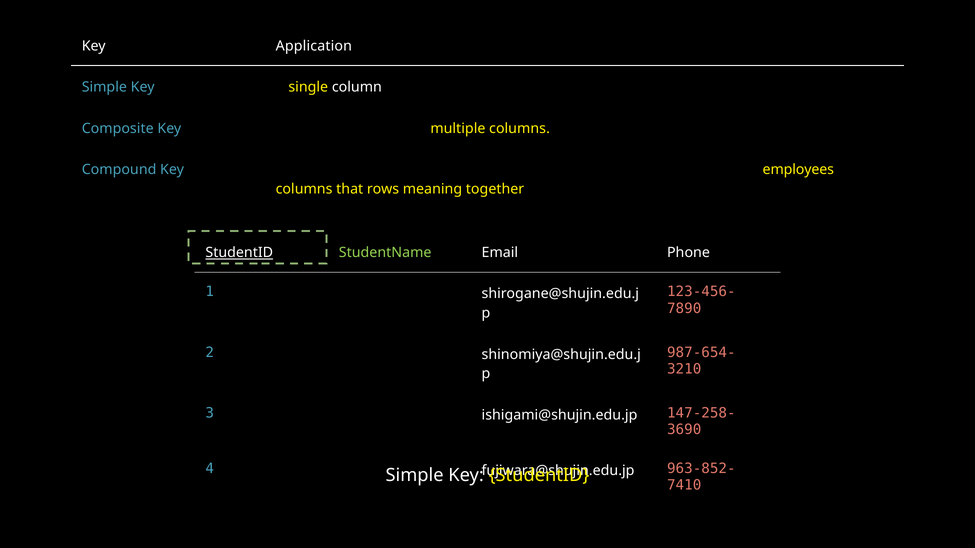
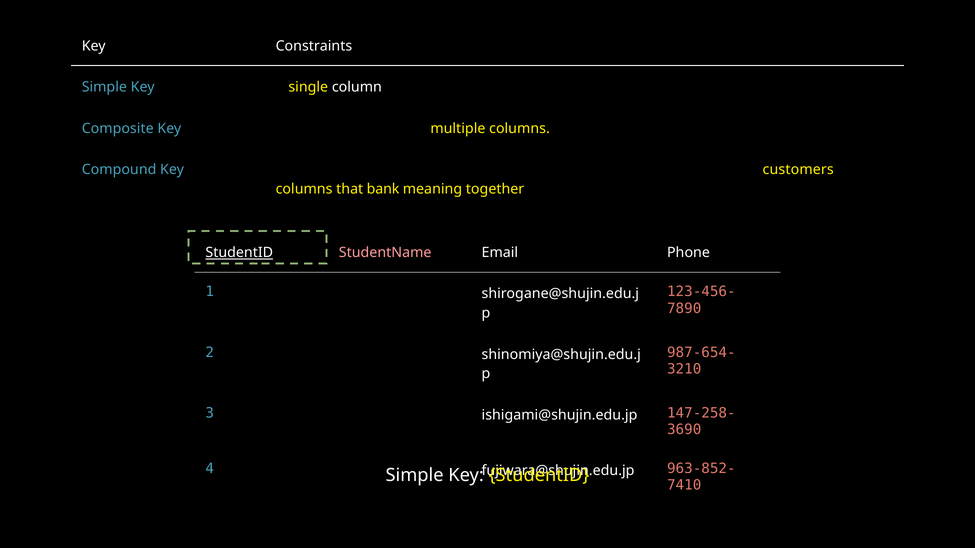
Application: Application -> Constraints
employees: employees -> customers
rows: rows -> bank
StudentName colour: light green -> pink
